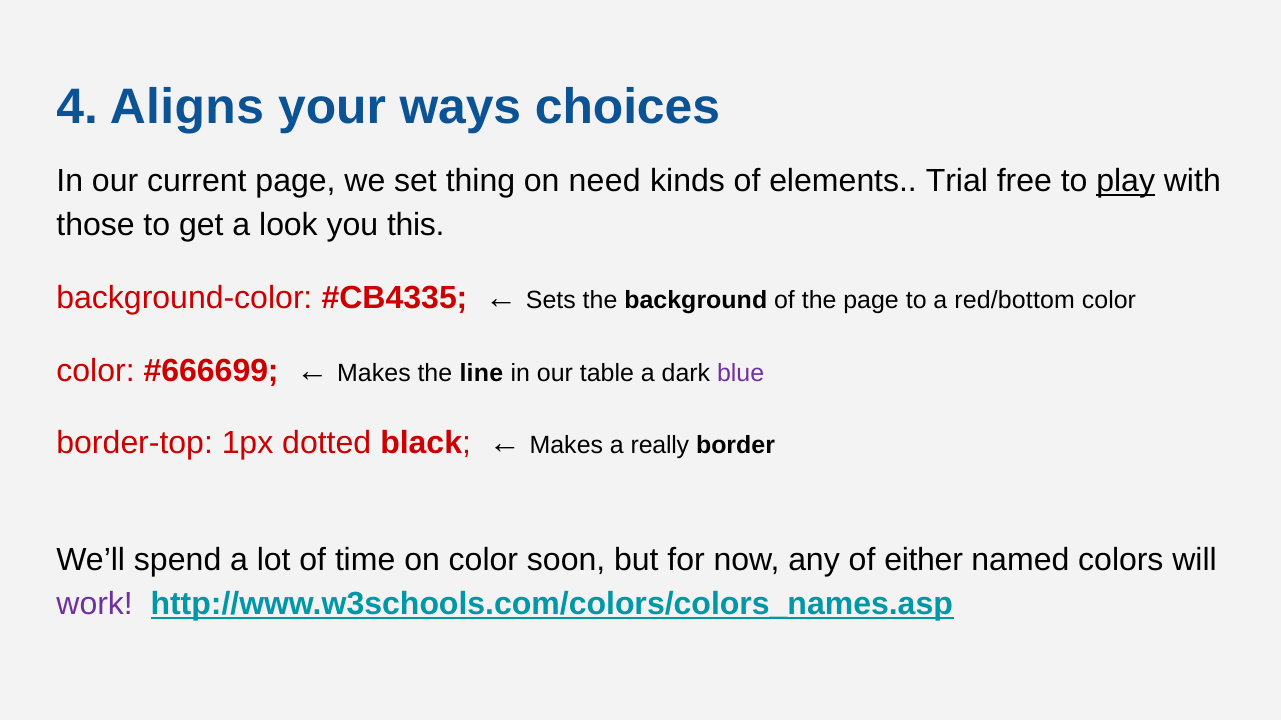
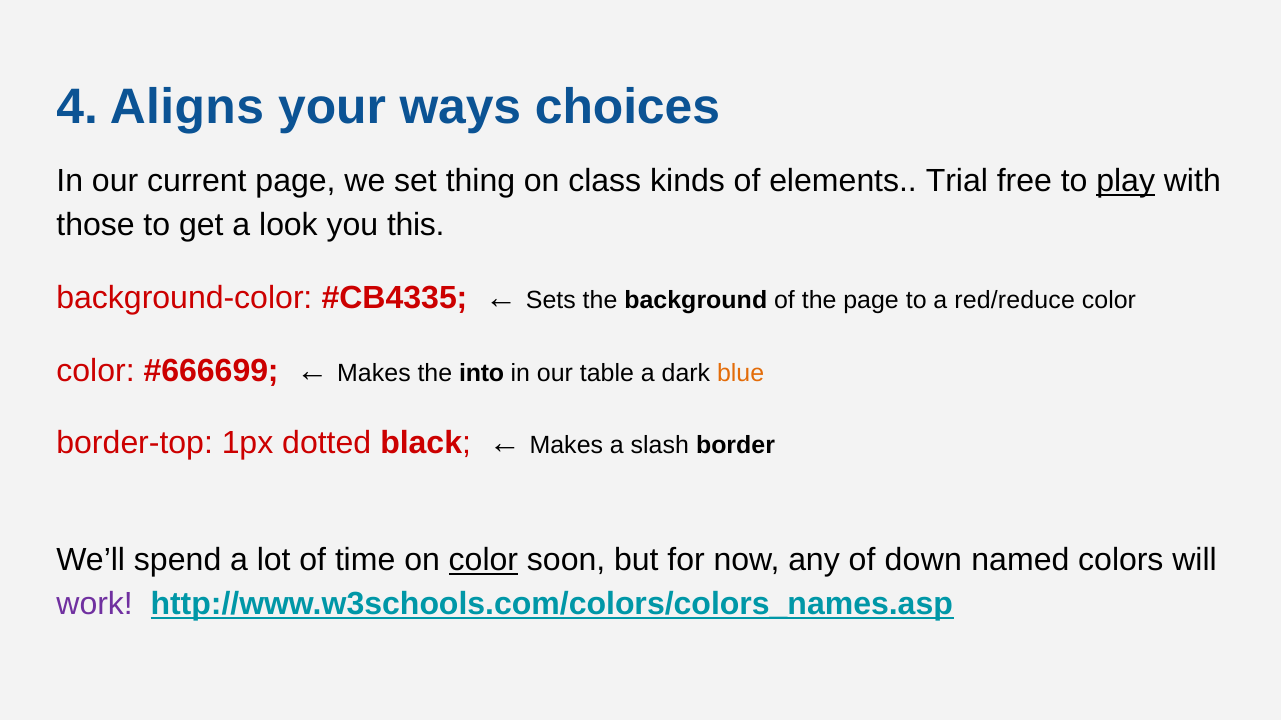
need: need -> class
red/bottom: red/bottom -> red/reduce
line: line -> into
blue colour: purple -> orange
really: really -> slash
color at (483, 560) underline: none -> present
either: either -> down
